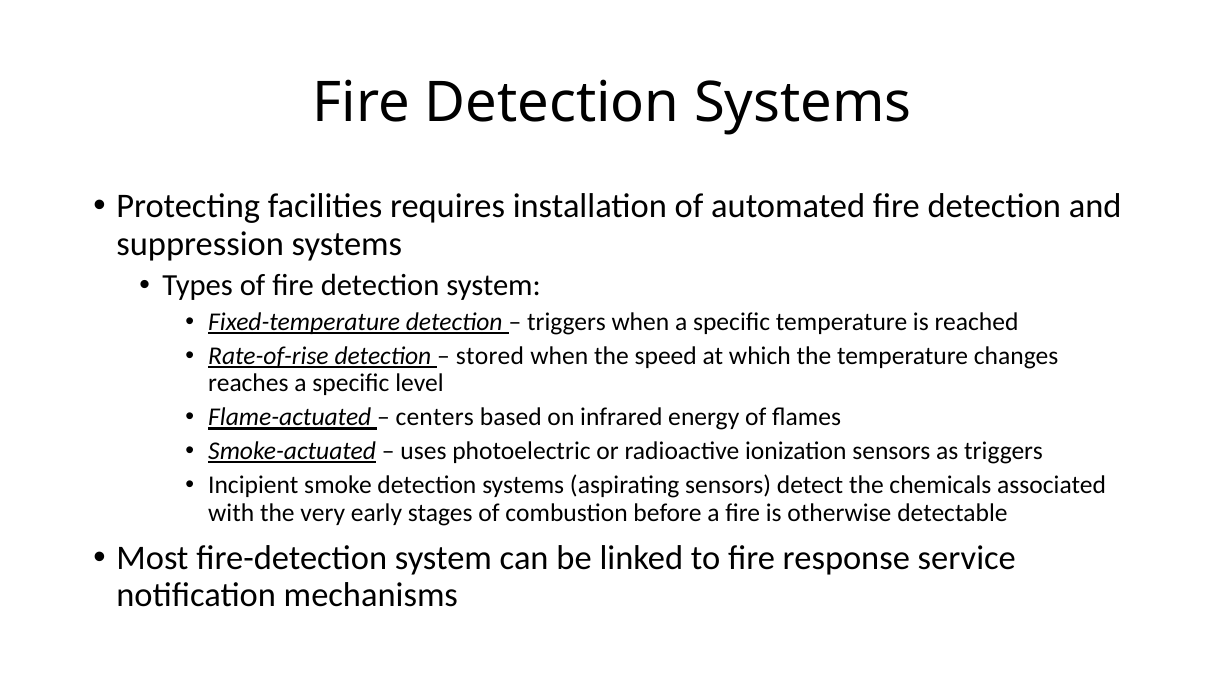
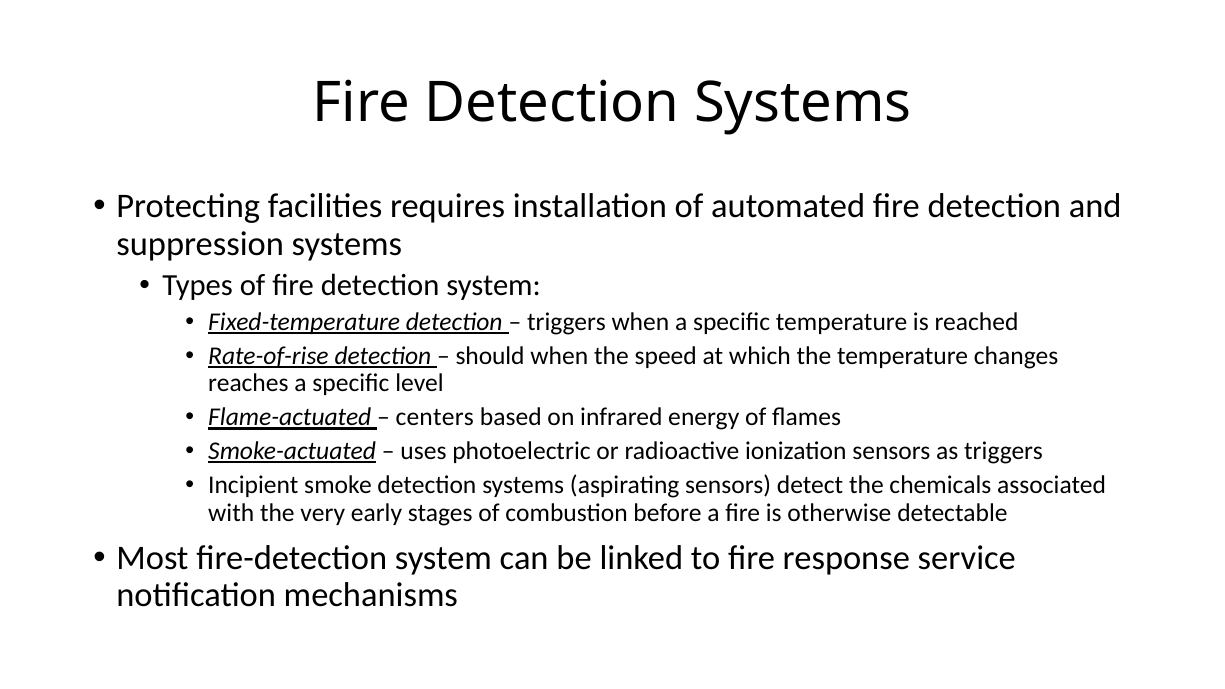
stored: stored -> should
